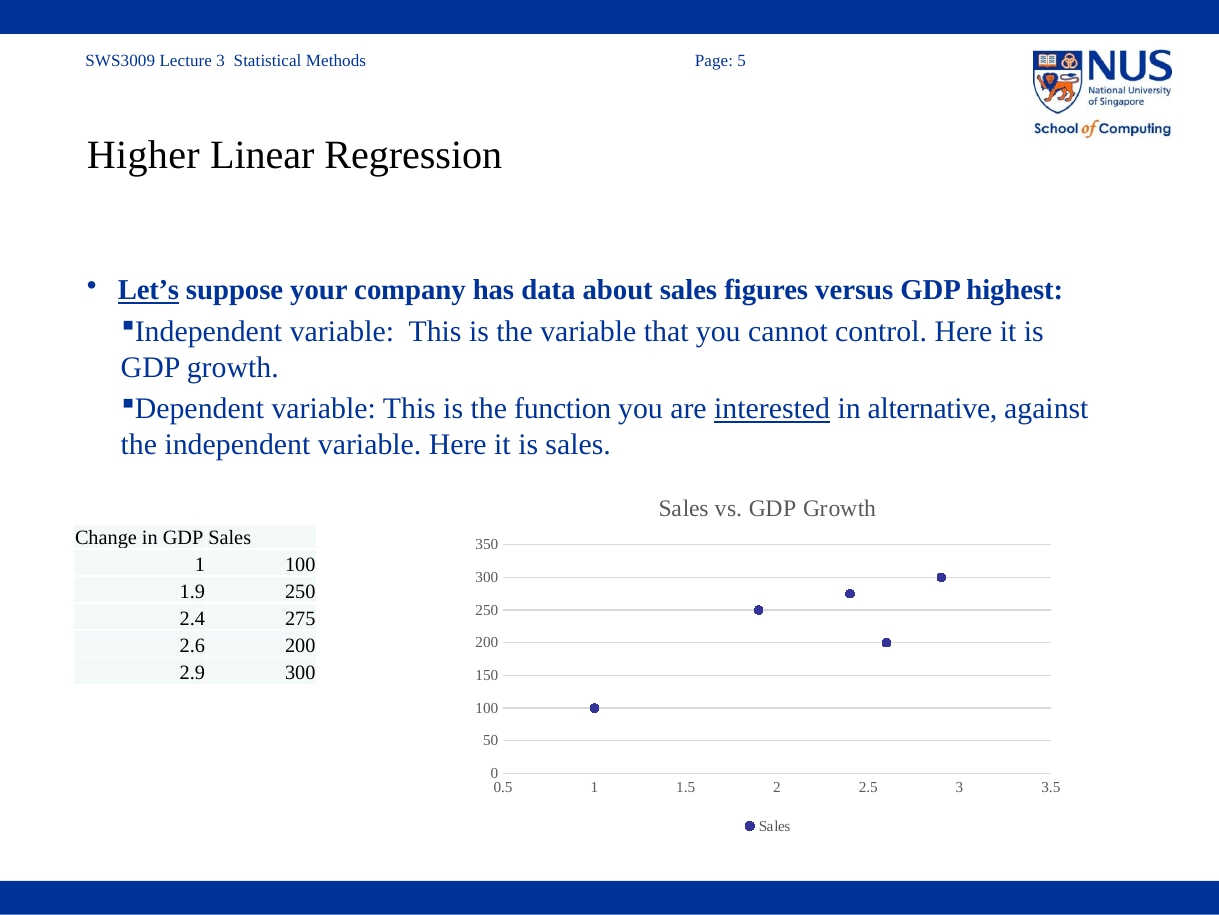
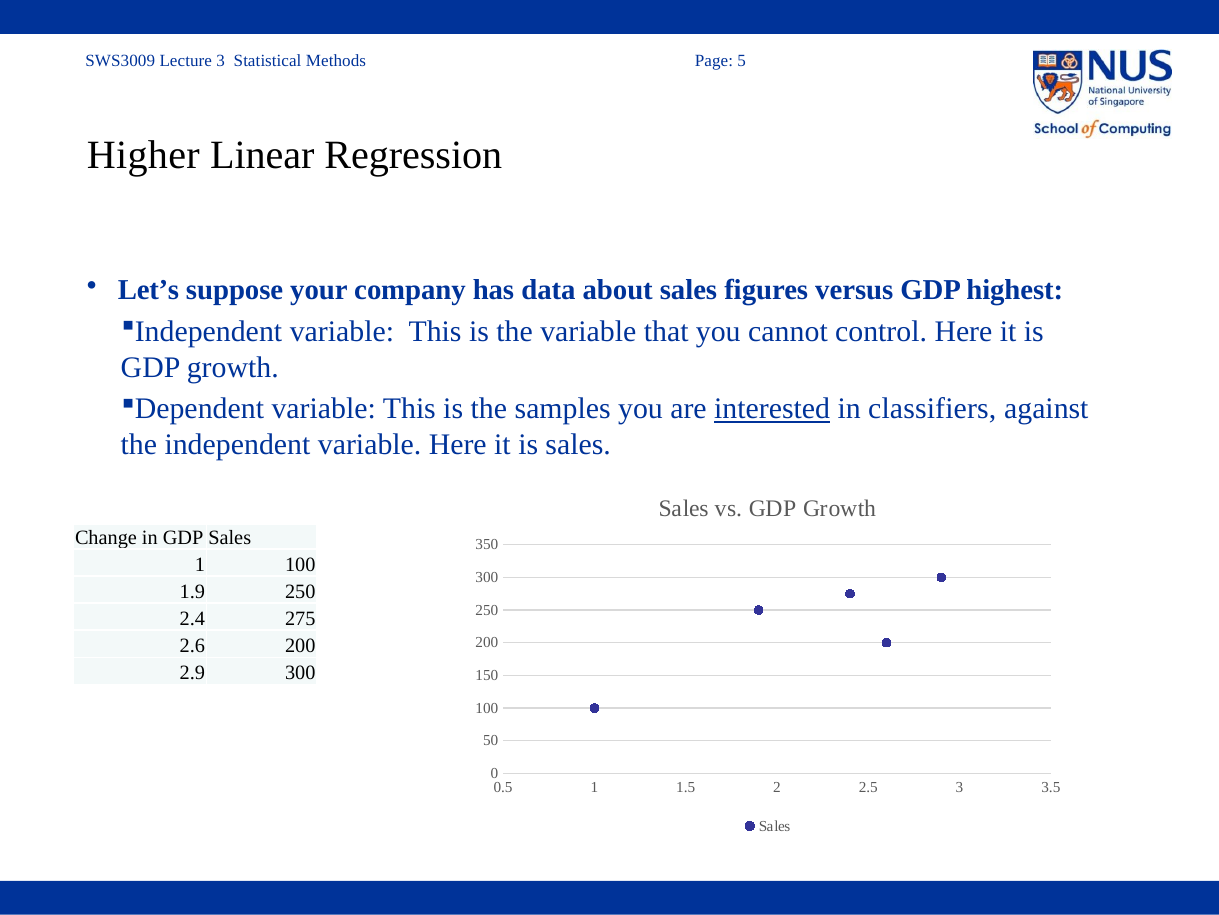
Let’s underline: present -> none
function: function -> samples
alternative: alternative -> classifiers
